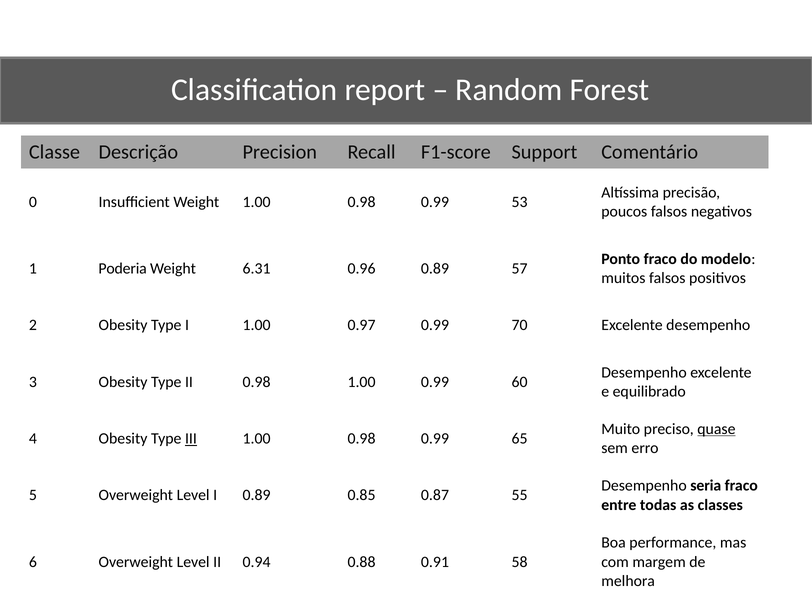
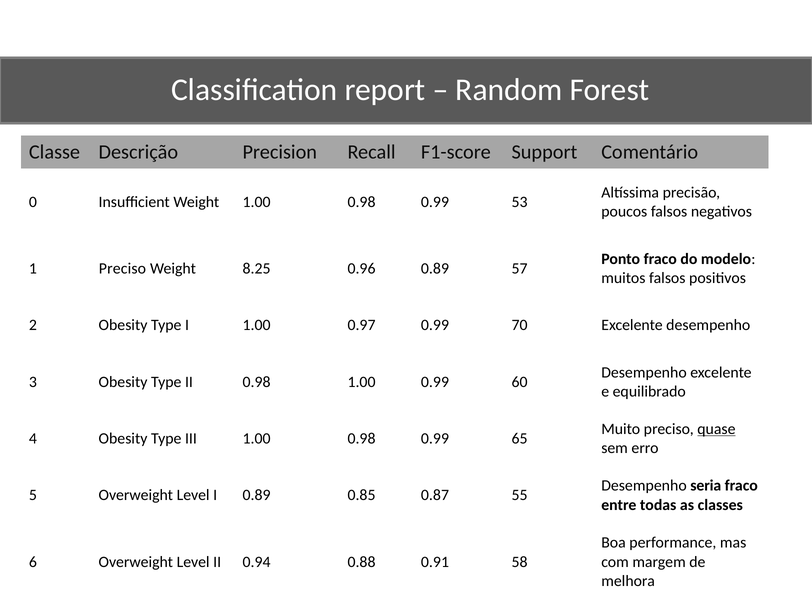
1 Poderia: Poderia -> Preciso
6.31: 6.31 -> 8.25
III underline: present -> none
